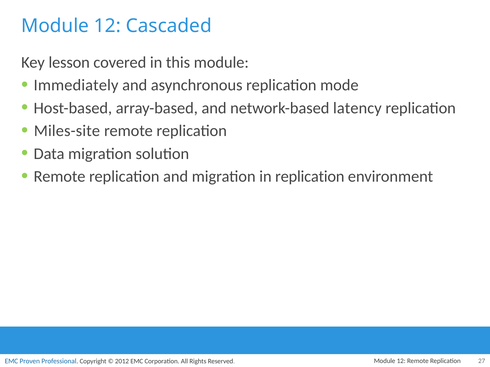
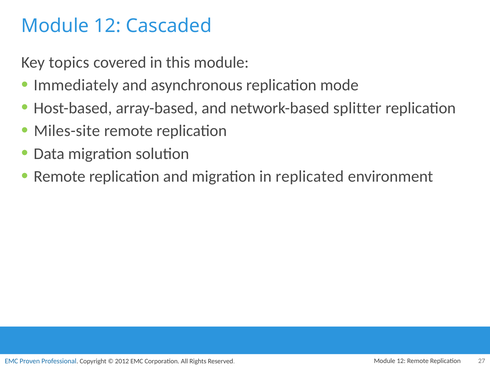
lesson: lesson -> topics
latency: latency -> splitter
in replication: replication -> replicated
